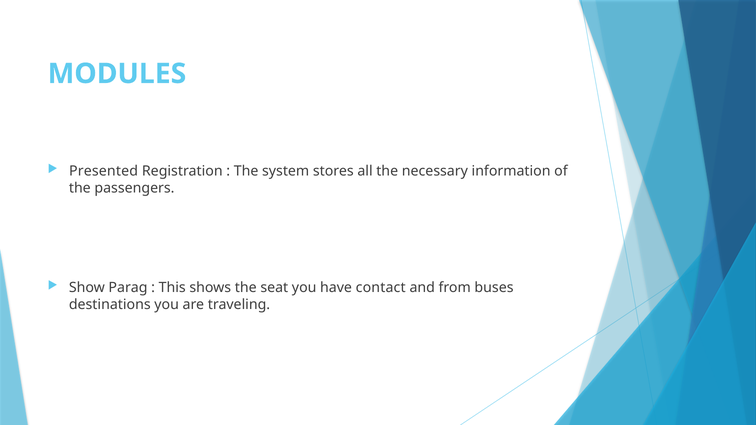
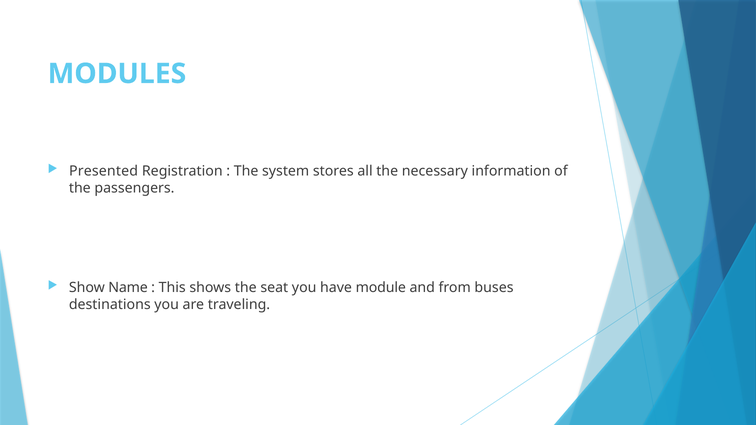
Parag: Parag -> Name
contact: contact -> module
